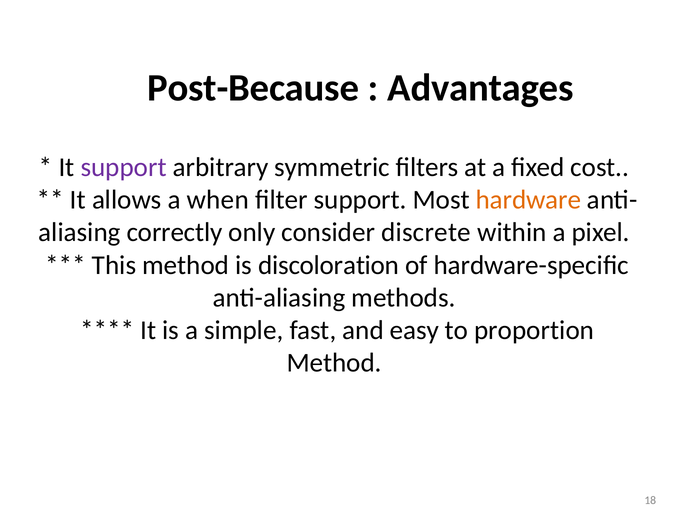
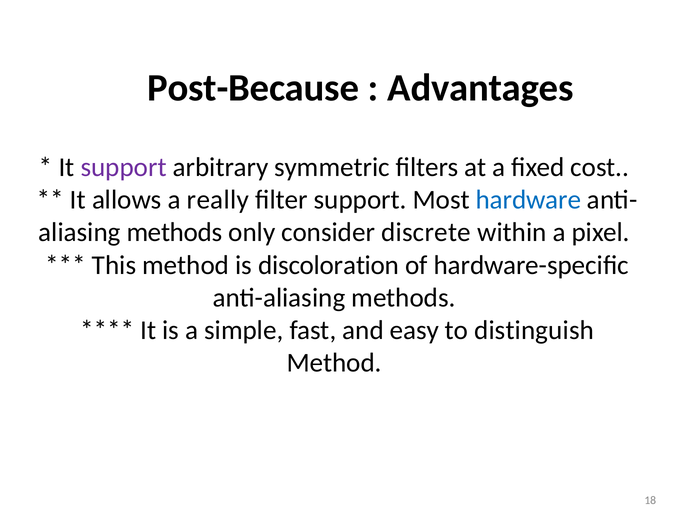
when: when -> really
hardware colour: orange -> blue
correctly at (175, 232): correctly -> methods
proportion: proportion -> distinguish
